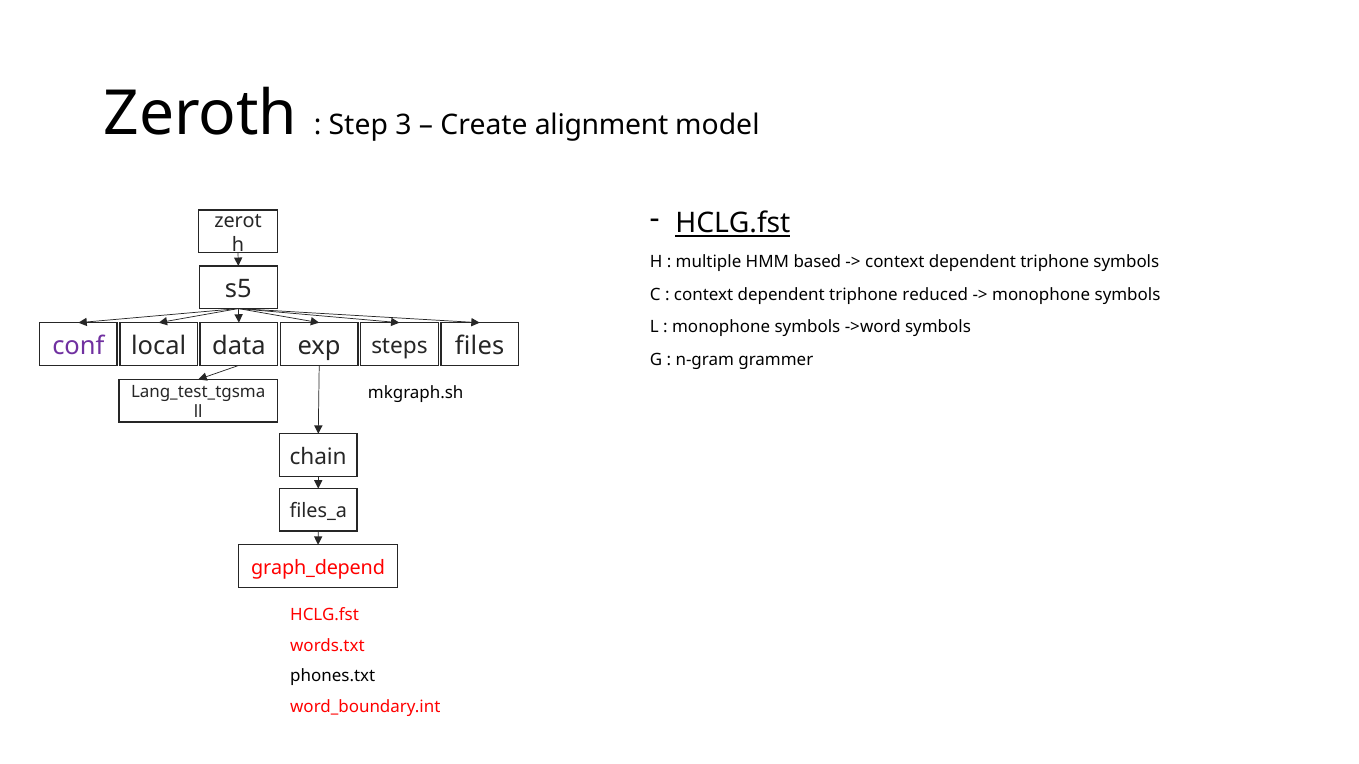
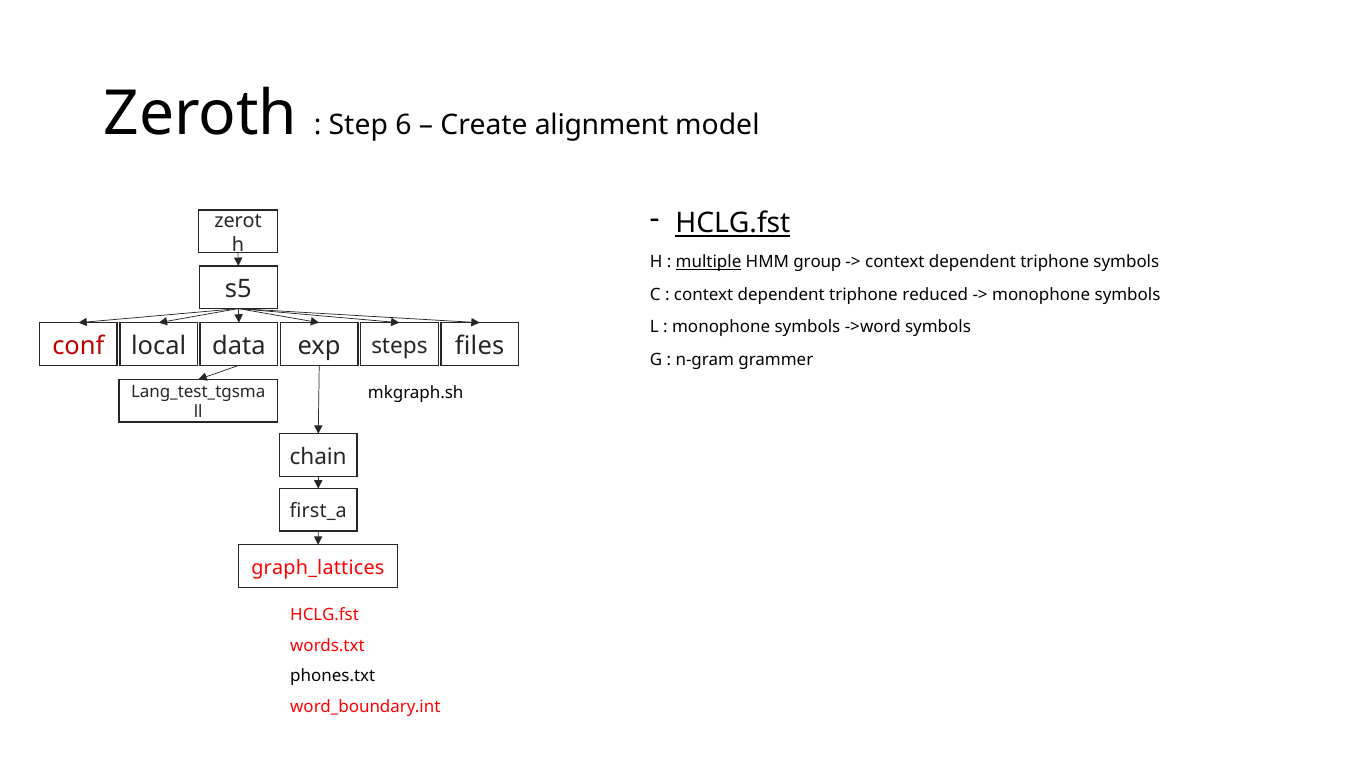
3: 3 -> 6
multiple underline: none -> present
based: based -> group
conf colour: purple -> red
files_a: files_a -> first_a
graph_depend: graph_depend -> graph_lattices
